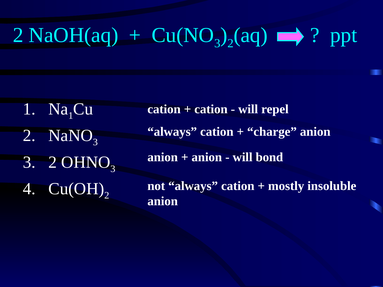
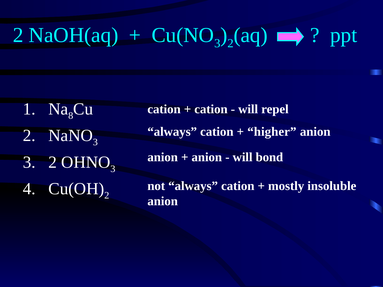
1 at (71, 116): 1 -> 8
charge: charge -> higher
